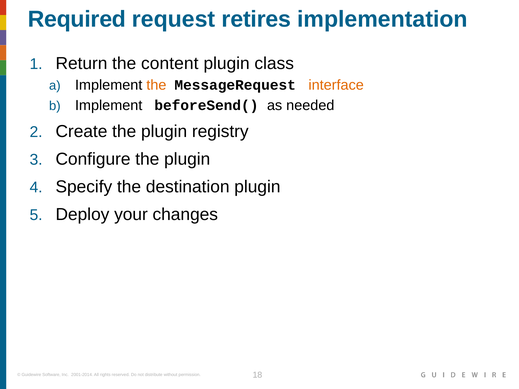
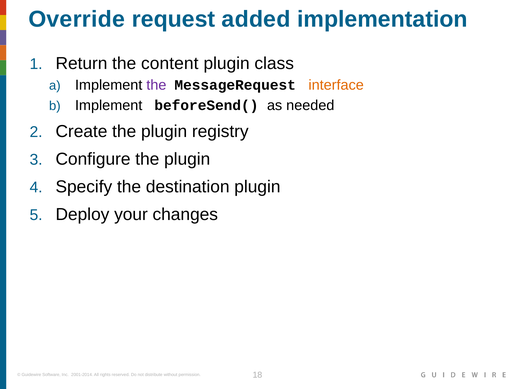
Required: Required -> Override
retires: retires -> added
the at (156, 85) colour: orange -> purple
